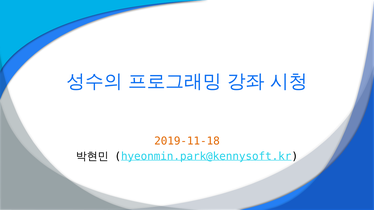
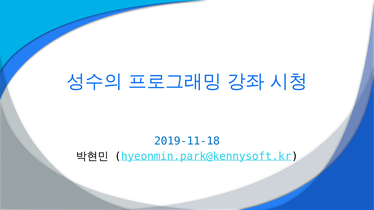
2019-11-18 colour: orange -> blue
